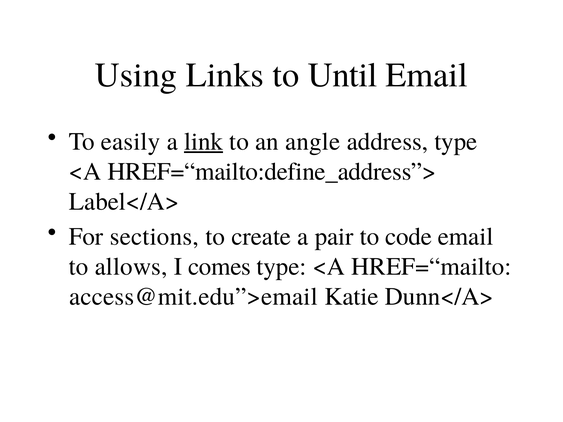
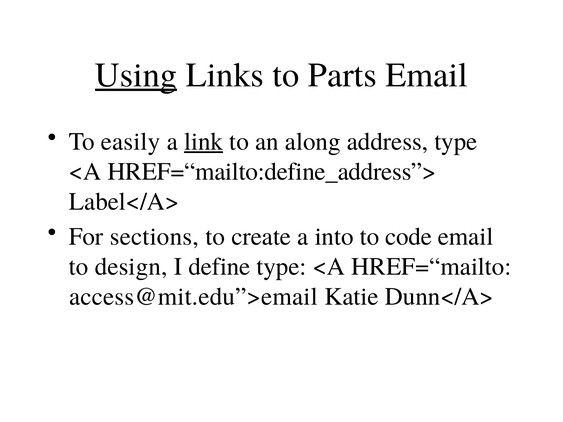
Using underline: none -> present
Until: Until -> Parts
angle: angle -> along
pair: pair -> into
allows: allows -> design
comes: comes -> define
